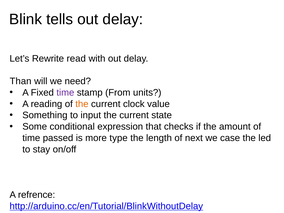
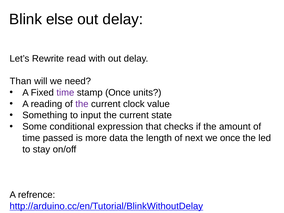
tells: tells -> else
stamp From: From -> Once
the at (82, 104) colour: orange -> purple
type: type -> data
we case: case -> once
